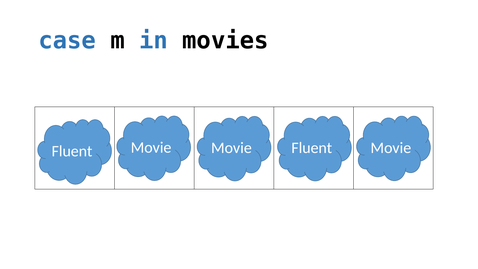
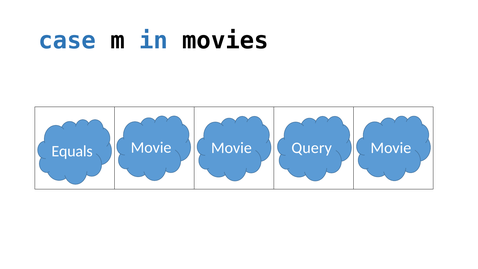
Fluent at (72, 151): Fluent -> Equals
Movie Fluent: Fluent -> Query
